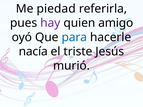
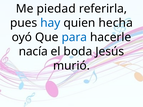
hay colour: purple -> blue
amigo: amigo -> hecha
triste: triste -> boda
